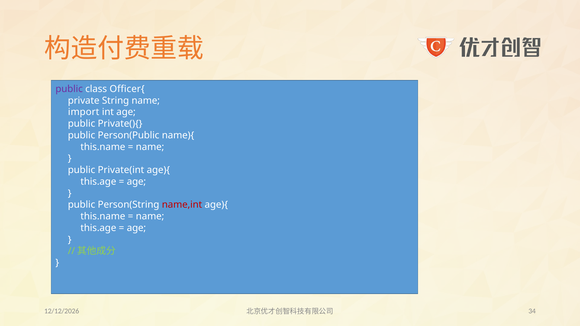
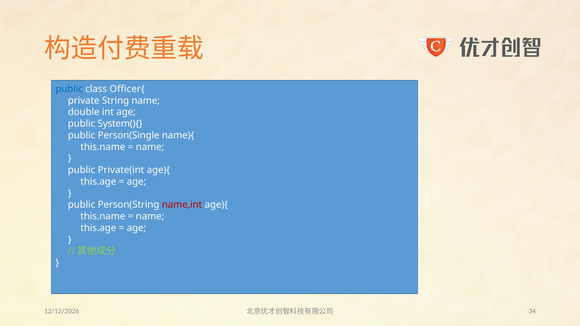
public at (69, 89) colour: purple -> blue
import: import -> double
Private(){: Private(){ -> System(){
Person(Public: Person(Public -> Person(Single
